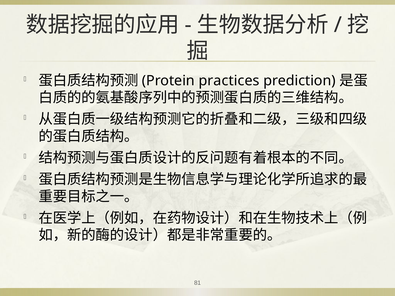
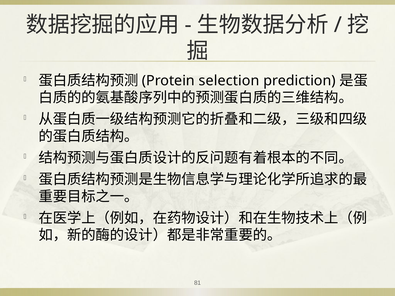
practices: practices -> selection
